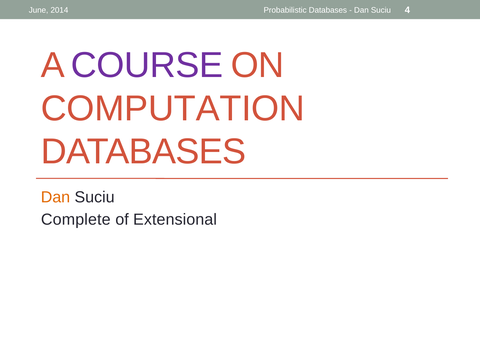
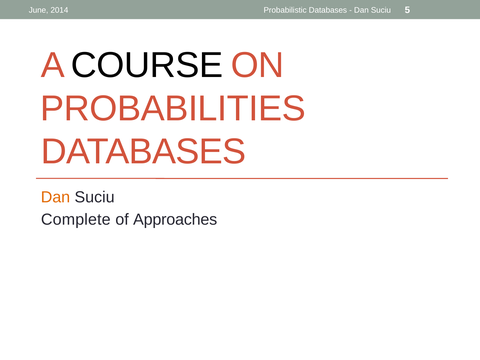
4: 4 -> 5
COURSE colour: purple -> black
COMPUTATION: COMPUTATION -> PROBABILITIES
Extensional: Extensional -> Approaches
